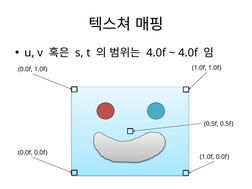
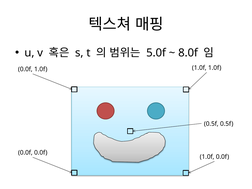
4.0f at (156, 53): 4.0f -> 5.0f
4.0f at (188, 53): 4.0f -> 8.0f
